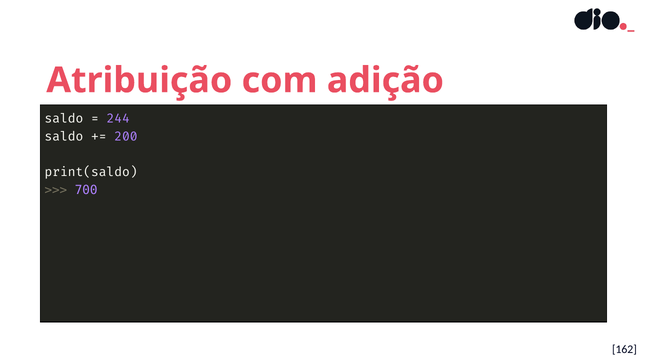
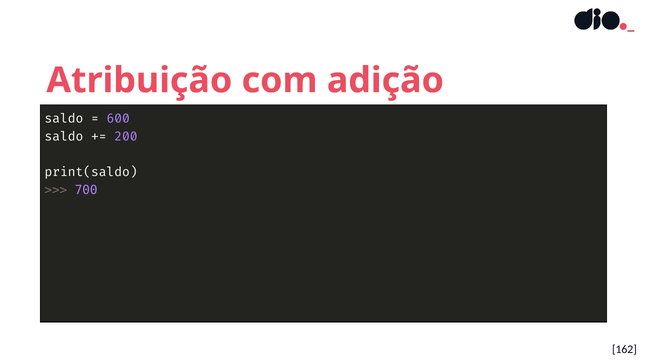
244: 244 -> 600
